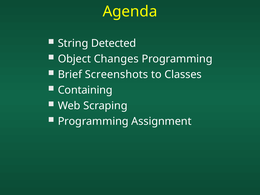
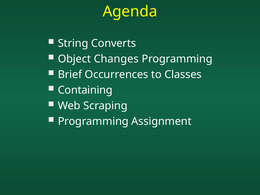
Detected: Detected -> Converts
Screenshots: Screenshots -> Occurrences
